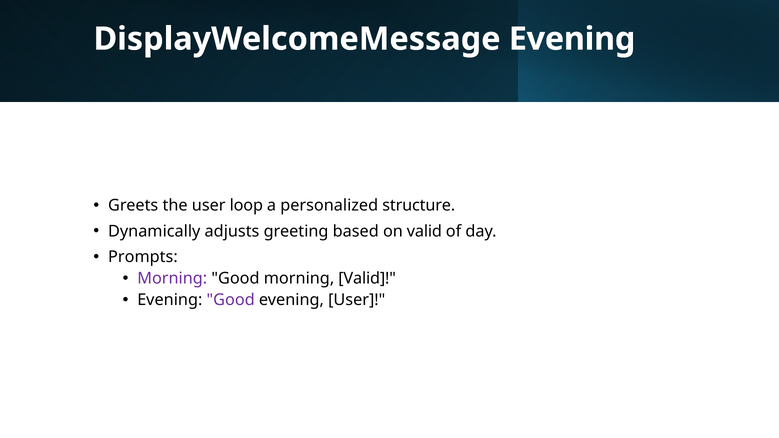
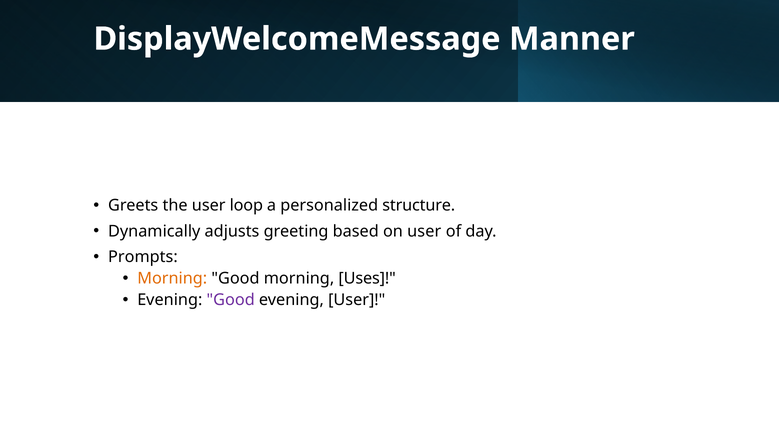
DisplayWelcomeMessage Evening: Evening -> Manner
on valid: valid -> user
Morning at (172, 279) colour: purple -> orange
morning Valid: Valid -> Uses
